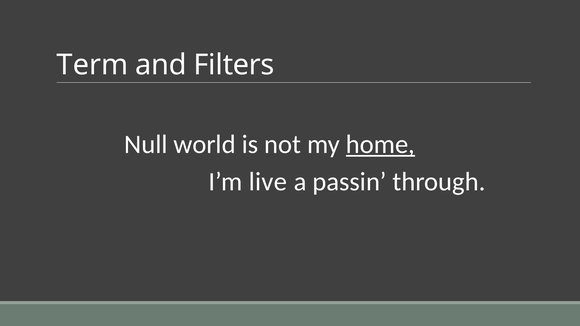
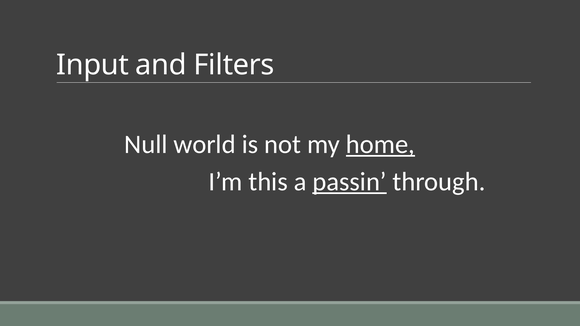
Term: Term -> Input
live: live -> this
passin underline: none -> present
